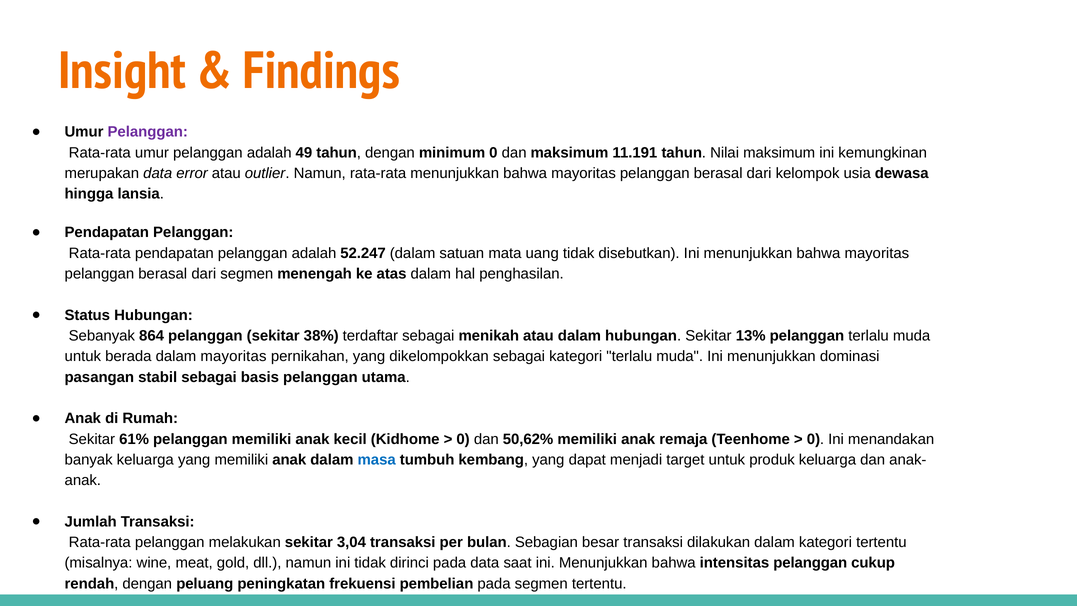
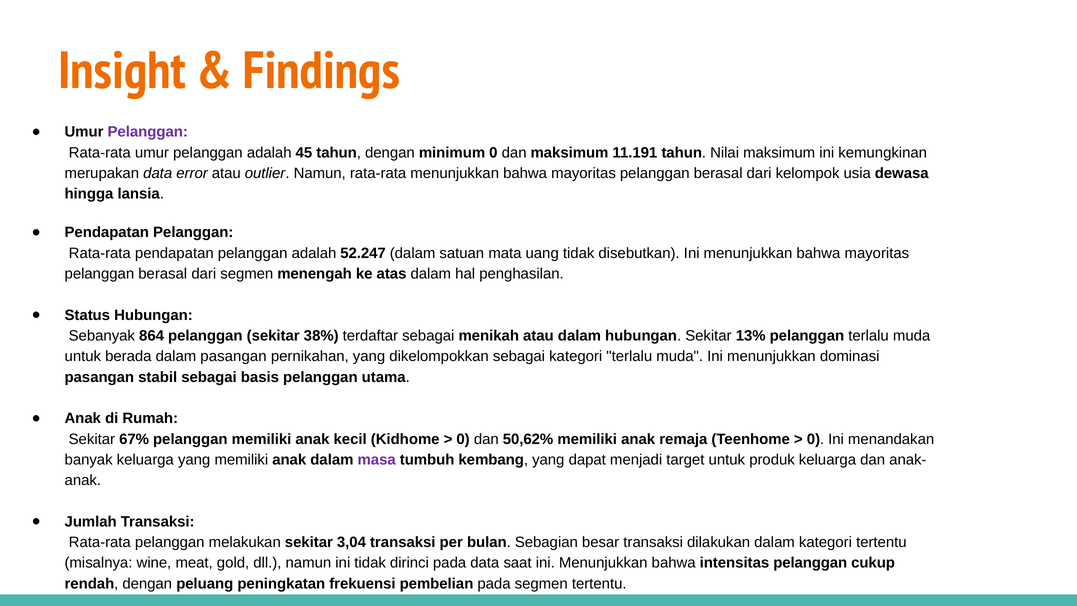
49: 49 -> 45
dalam mayoritas: mayoritas -> pasangan
61%: 61% -> 67%
masa colour: blue -> purple
